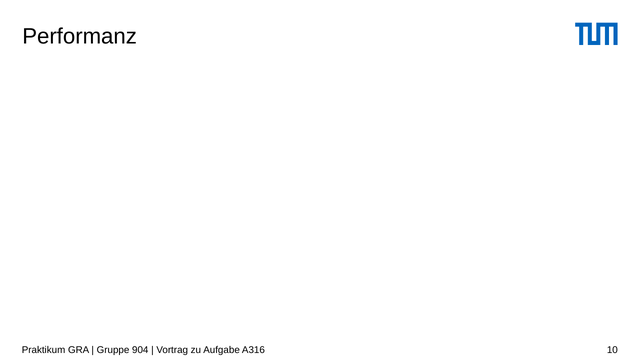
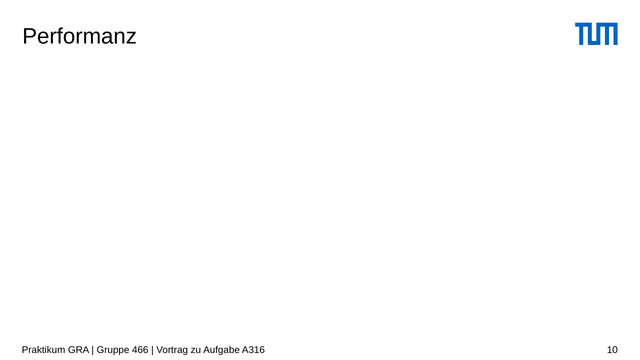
904: 904 -> 466
